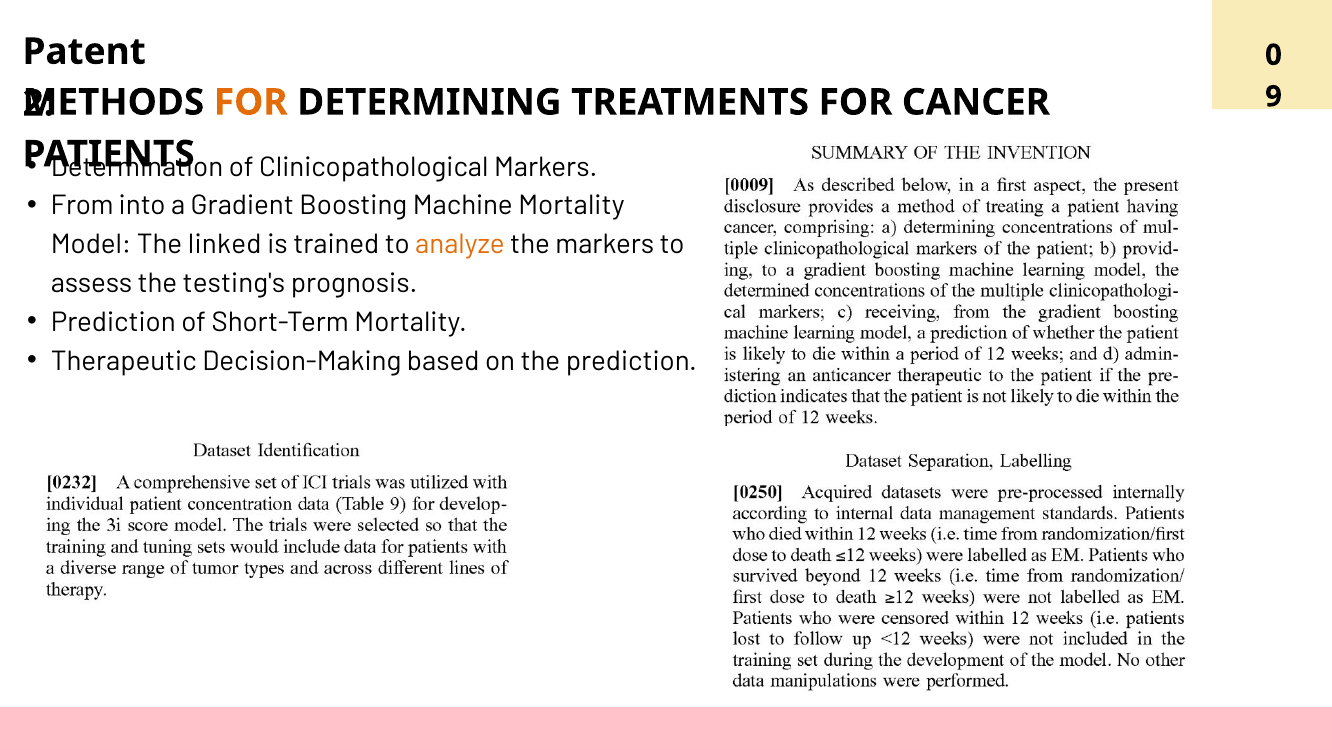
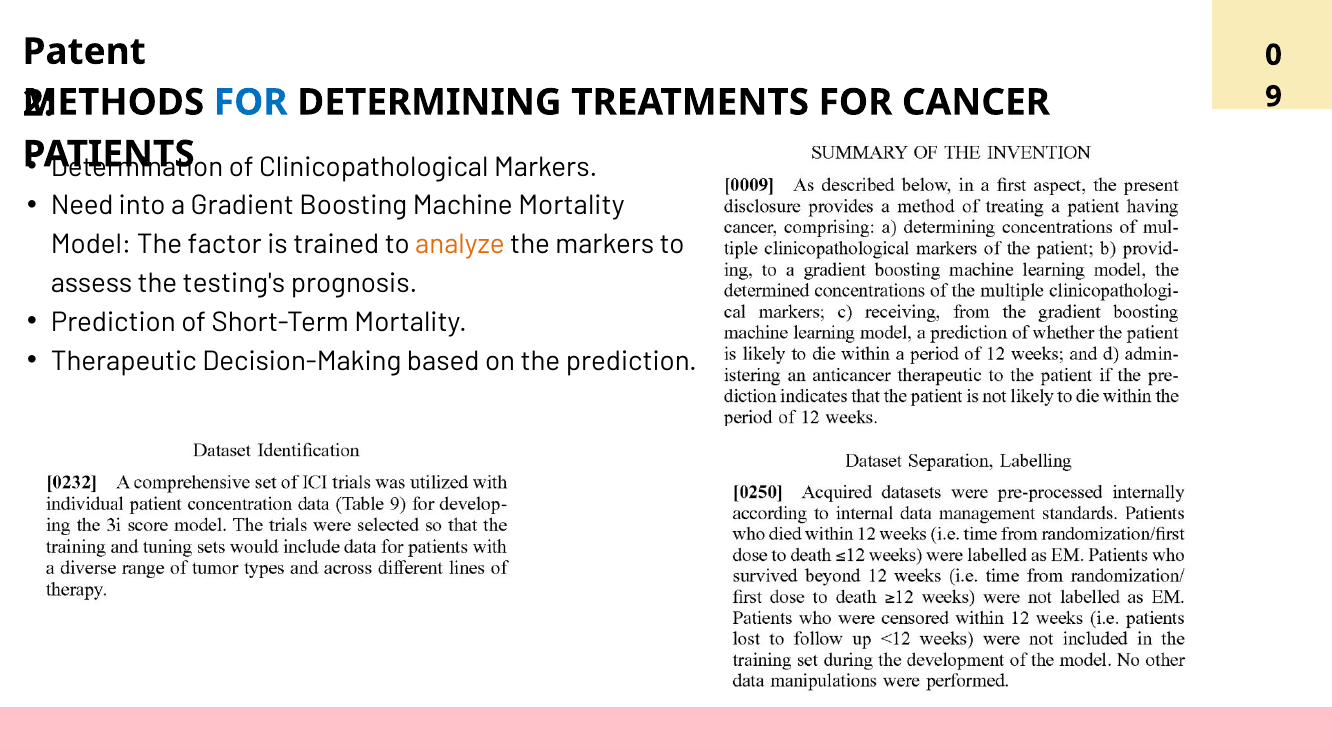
FOR at (251, 102) colour: orange -> blue
From: From -> Need
linked: linked -> factor
